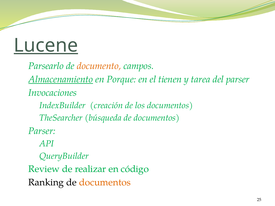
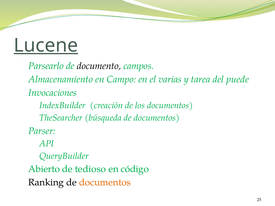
documento colour: orange -> black
Almacenamiento underline: present -> none
Porque: Porque -> Campo
tienen: tienen -> varias
del parser: parser -> puede
Review: Review -> Abierto
realizar: realizar -> tedioso
